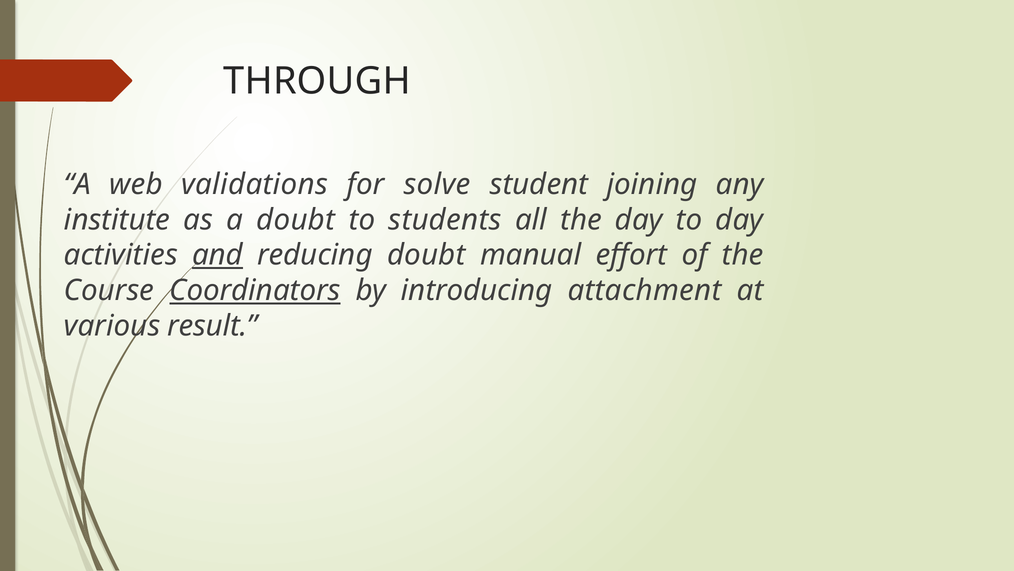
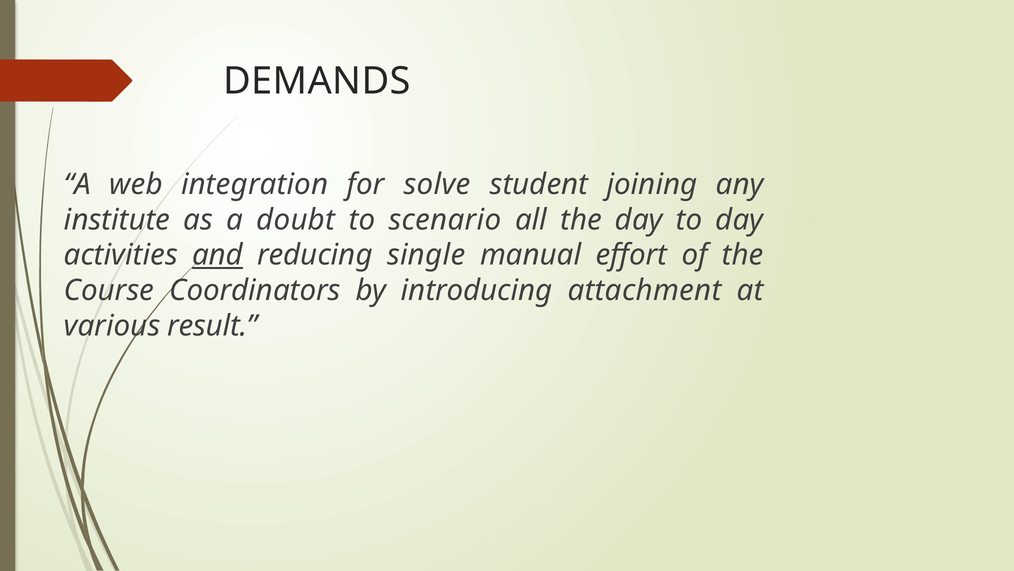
THROUGH: THROUGH -> DEMANDS
validations: validations -> integration
students: students -> scenario
reducing doubt: doubt -> single
Coordinators underline: present -> none
